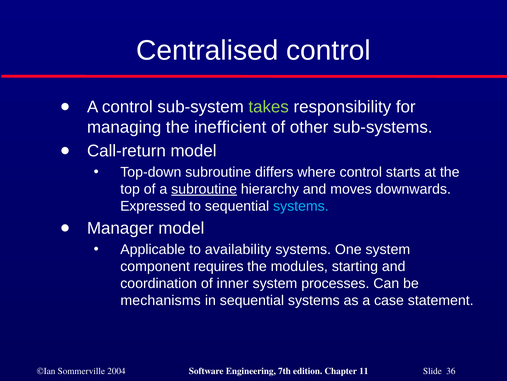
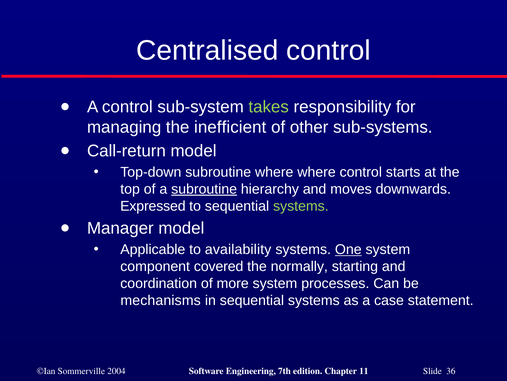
subroutine differs: differs -> where
systems at (301, 206) colour: light blue -> light green
One underline: none -> present
requires: requires -> covered
modules: modules -> normally
inner: inner -> more
